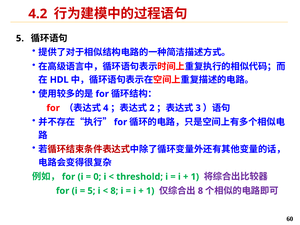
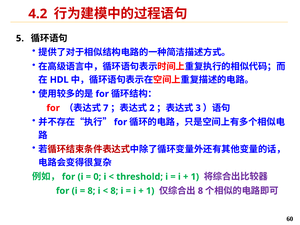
4: 4 -> 7
5 at (91, 191): 5 -> 8
